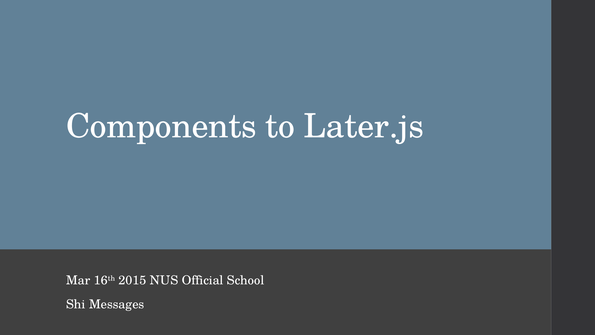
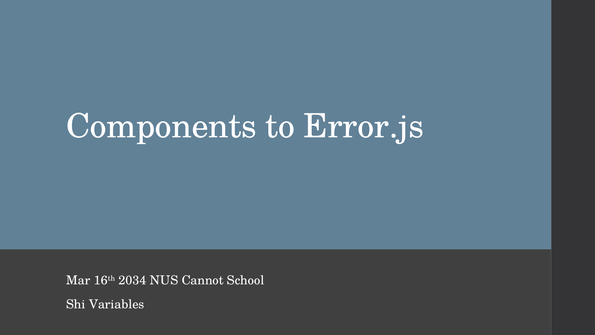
Later.js: Later.js -> Error.js
2015: 2015 -> 2034
Official: Official -> Cannot
Messages: Messages -> Variables
